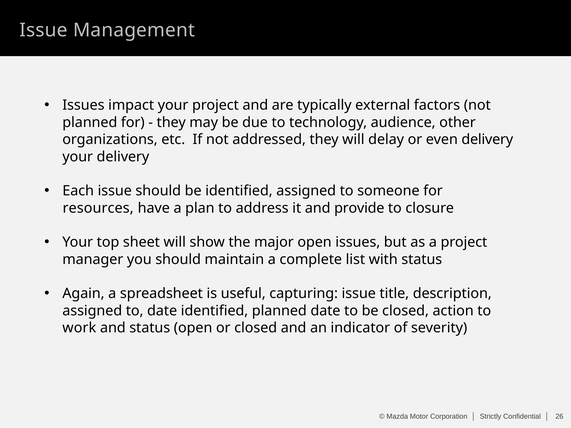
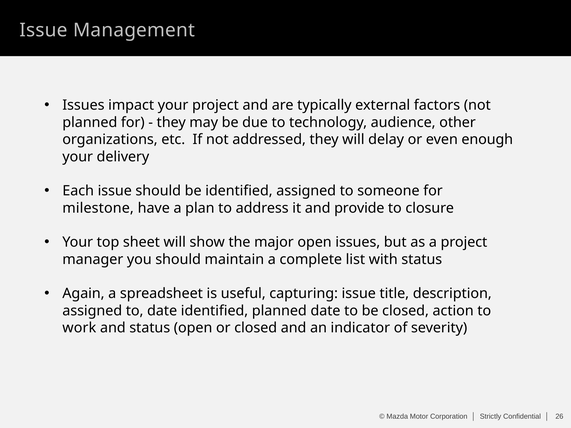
even delivery: delivery -> enough
resources: resources -> milestone
